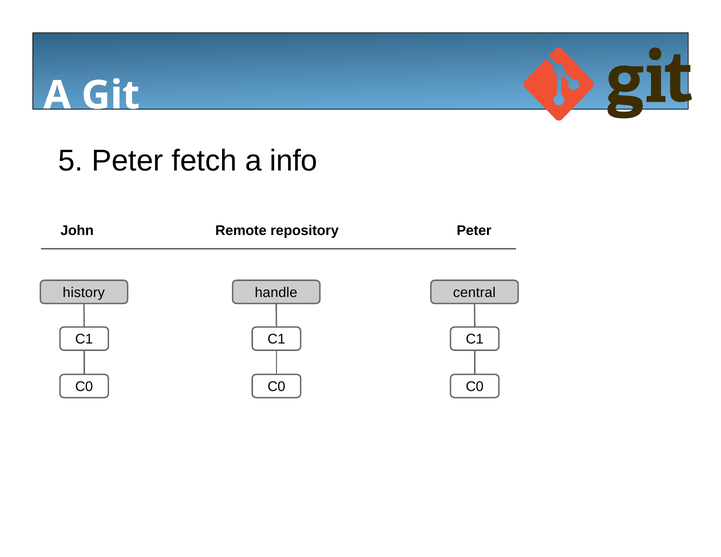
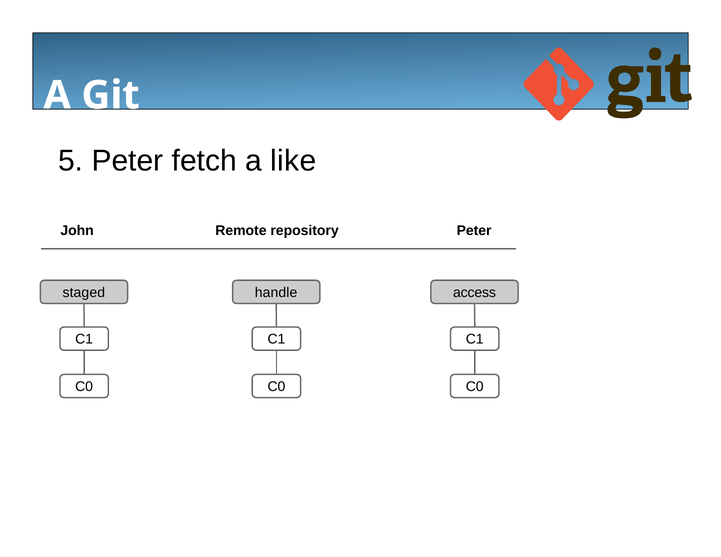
info: info -> like
history: history -> staged
central: central -> access
